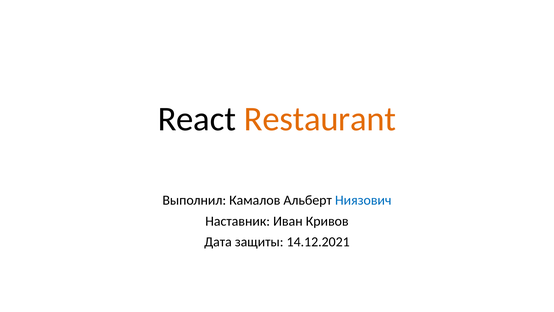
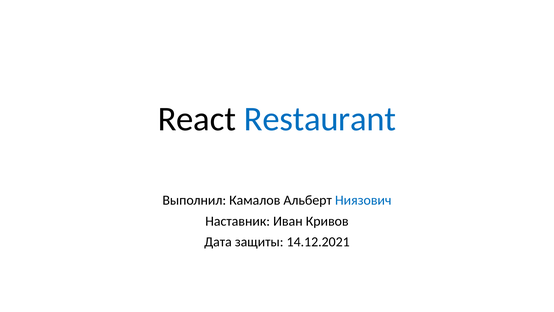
Restaurant colour: orange -> blue
